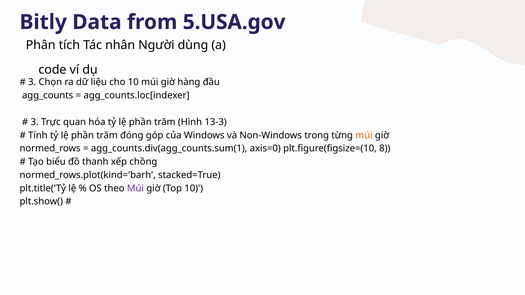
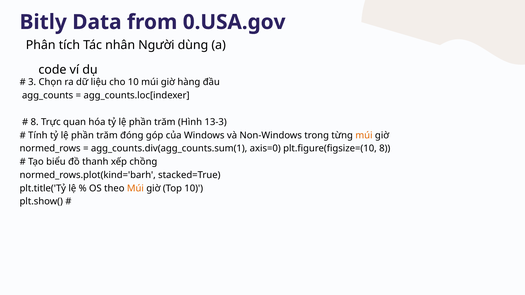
5.USA.gov: 5.USA.gov -> 0.USA.gov
3 at (35, 122): 3 -> 8
Múi at (135, 188) colour: purple -> orange
